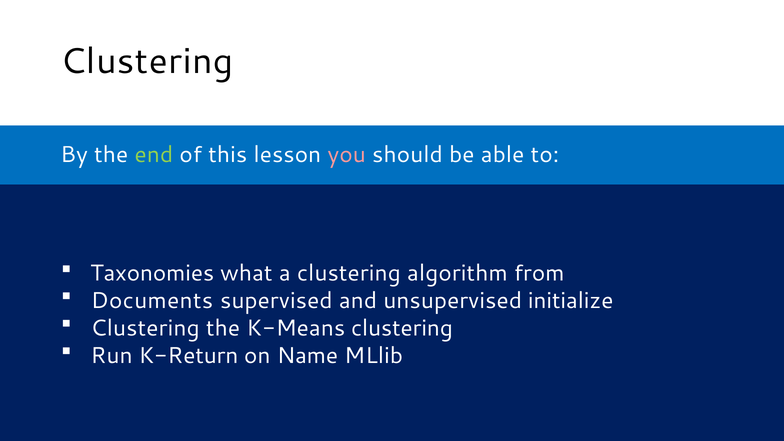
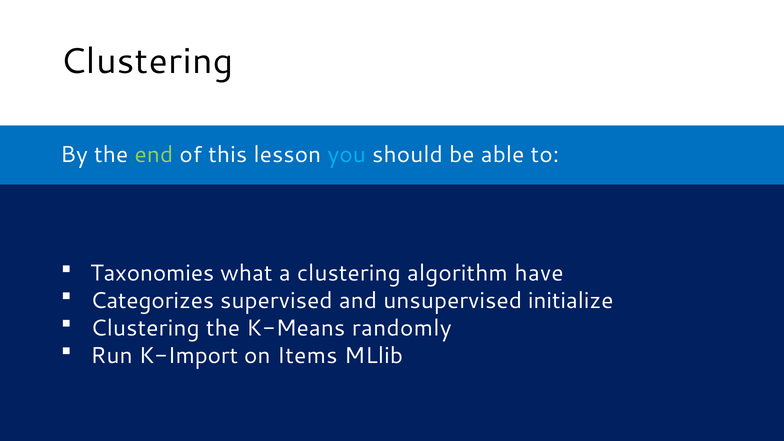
you colour: pink -> light blue
from: from -> have
Documents: Documents -> Categorizes
K-Means clustering: clustering -> randomly
K-Return: K-Return -> K-Import
Name: Name -> Items
